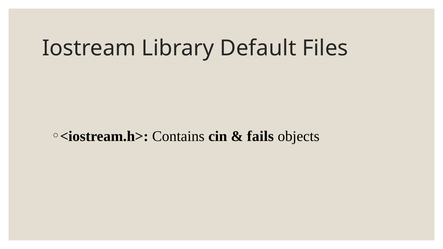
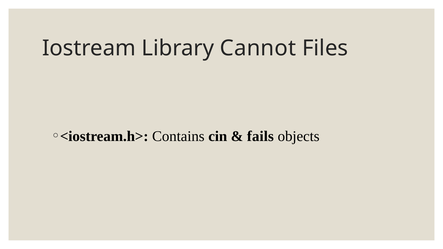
Default: Default -> Cannot
